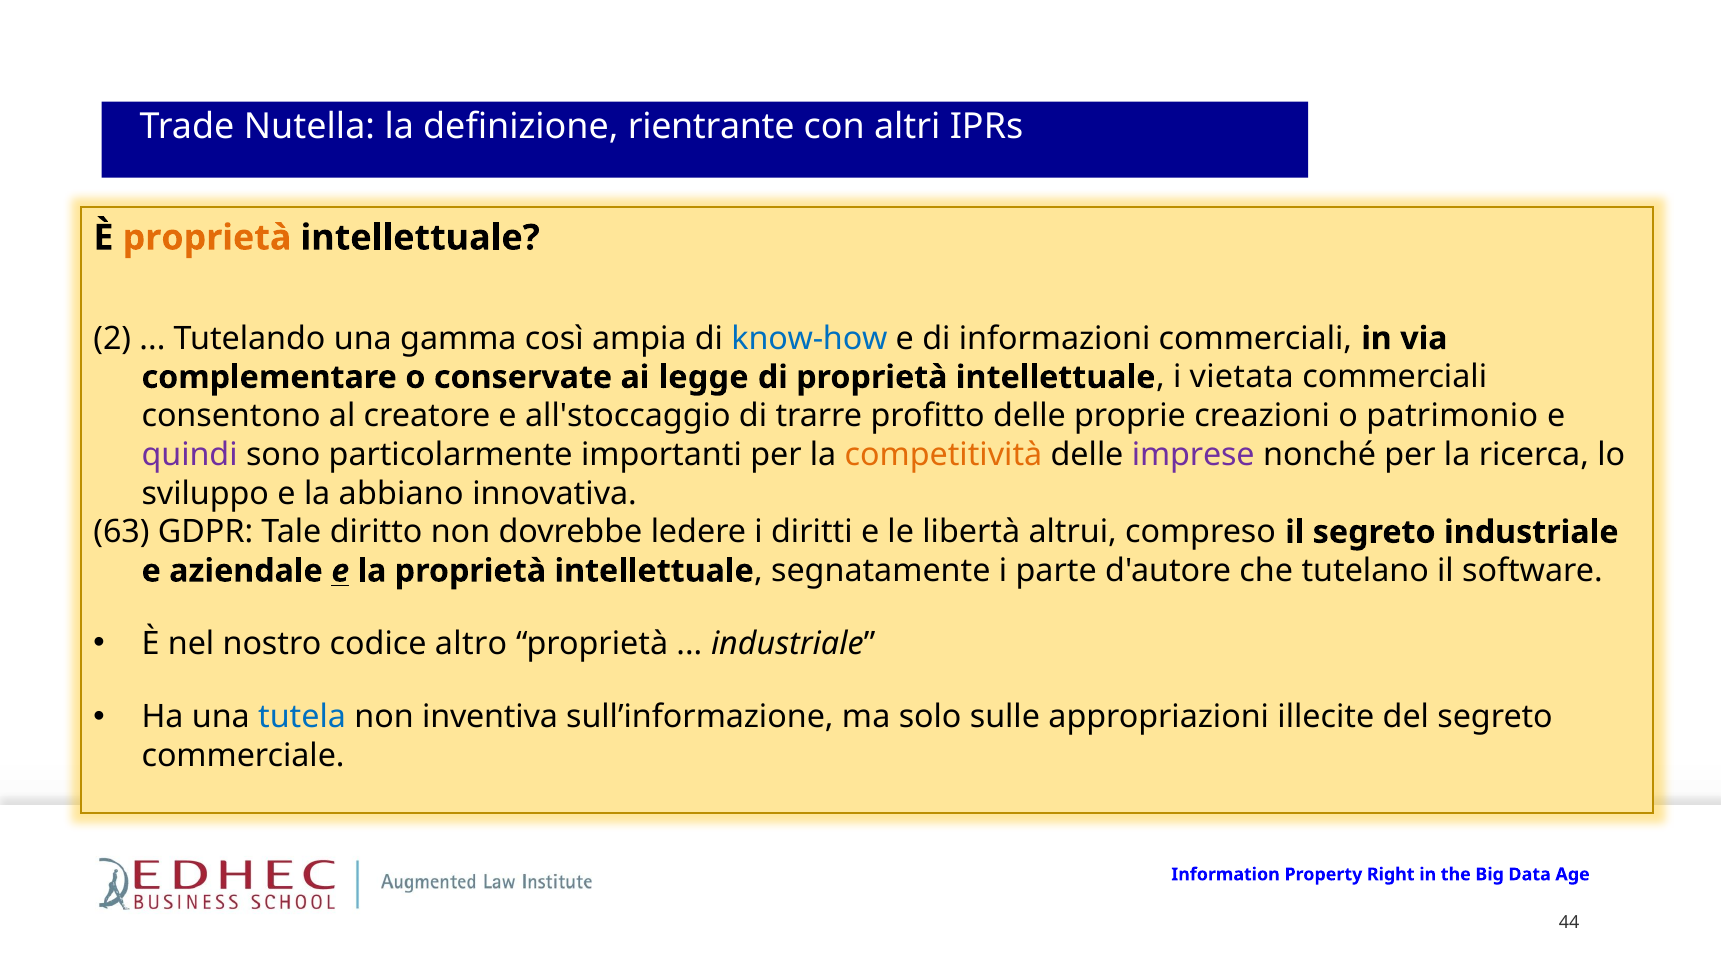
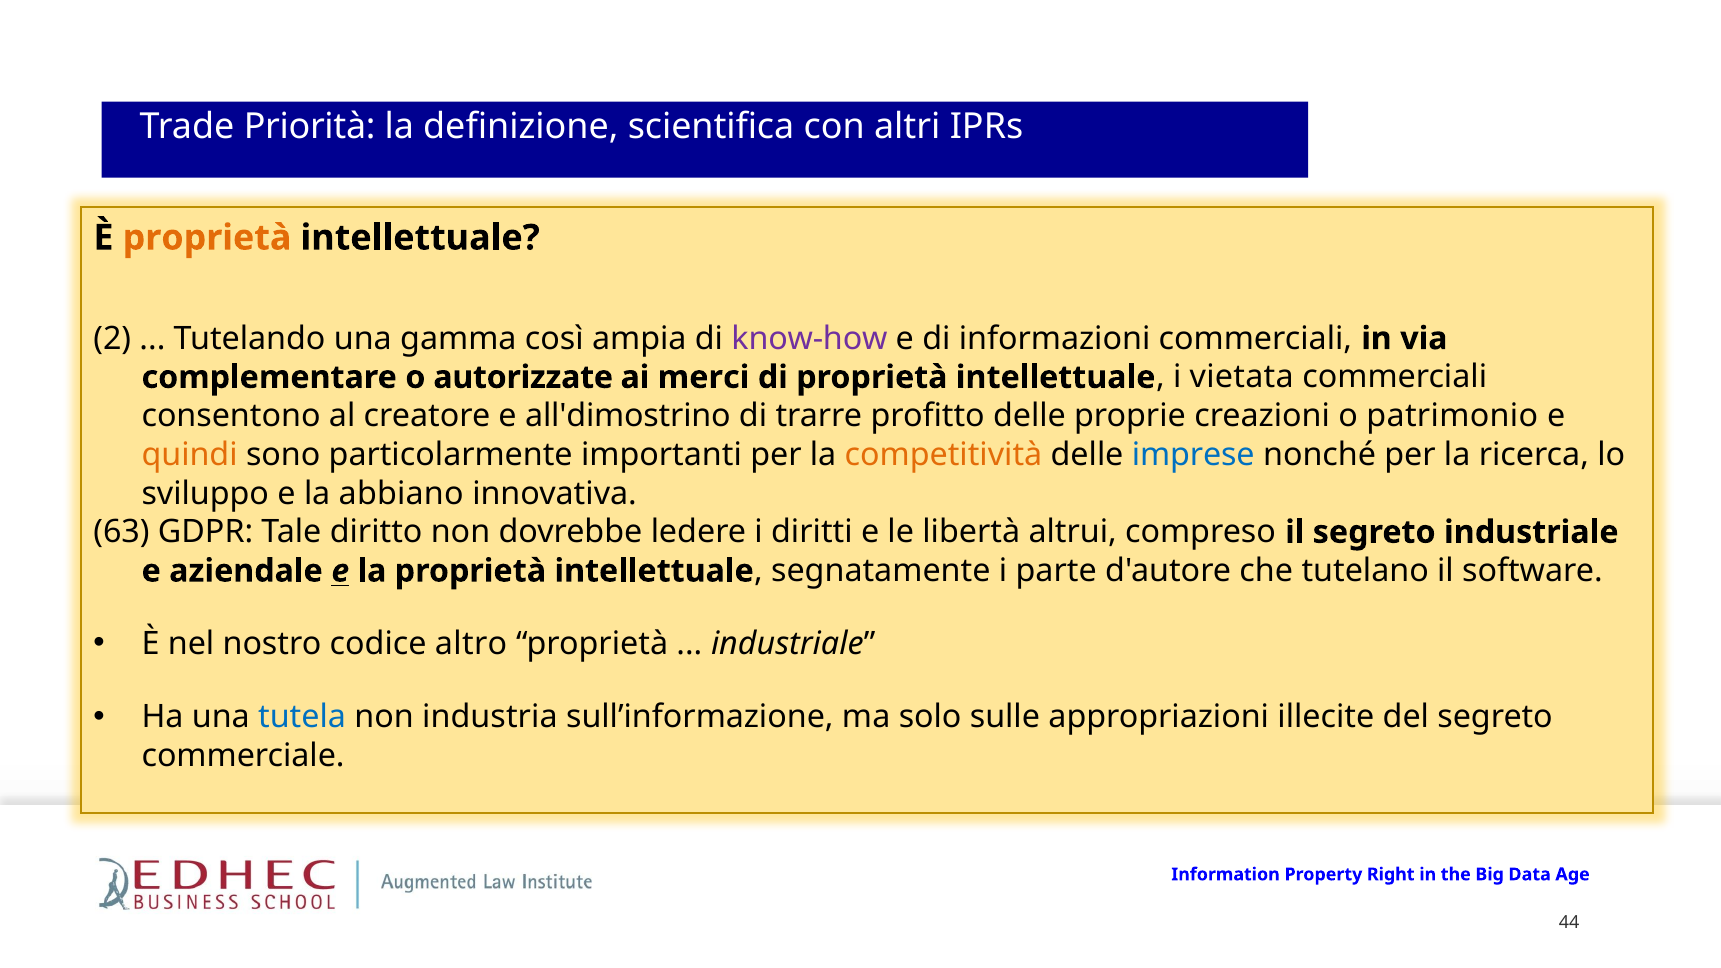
Nutella: Nutella -> Priorità
rientrante: rientrante -> scientifica
know-how colour: blue -> purple
conservate: conservate -> autorizzate
legge: legge -> merci
all'stoccaggio: all'stoccaggio -> all'dimostrino
quindi colour: purple -> orange
imprese colour: purple -> blue
inventiva: inventiva -> industria
